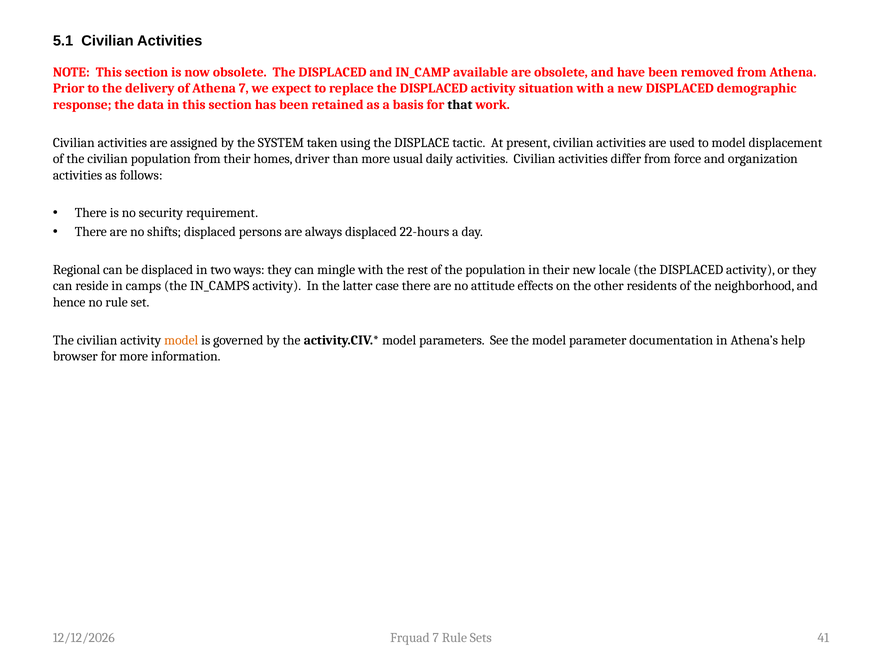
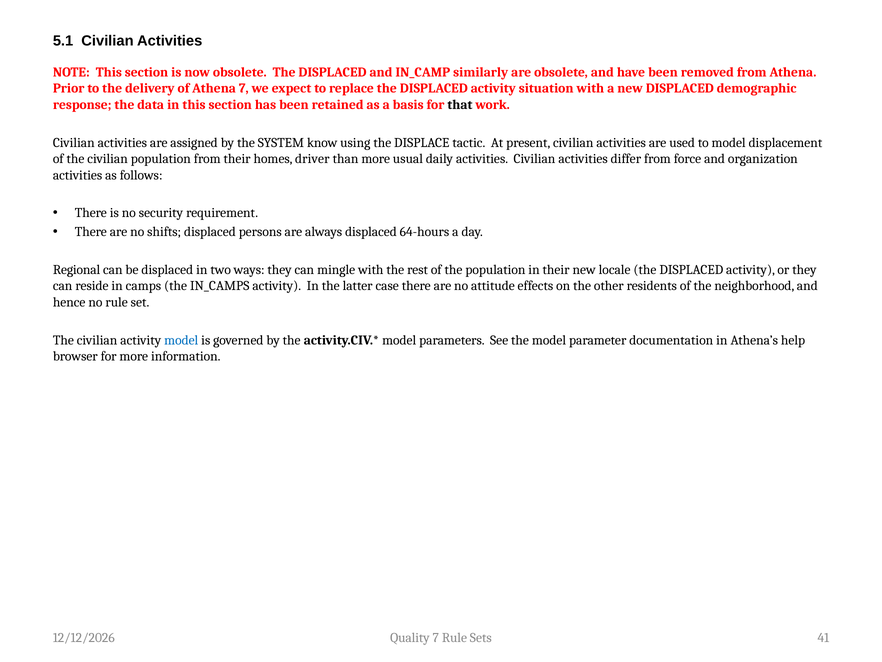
available: available -> similarly
taken: taken -> know
22-hours: 22-hours -> 64-hours
model at (181, 340) colour: orange -> blue
Frquad: Frquad -> Quality
